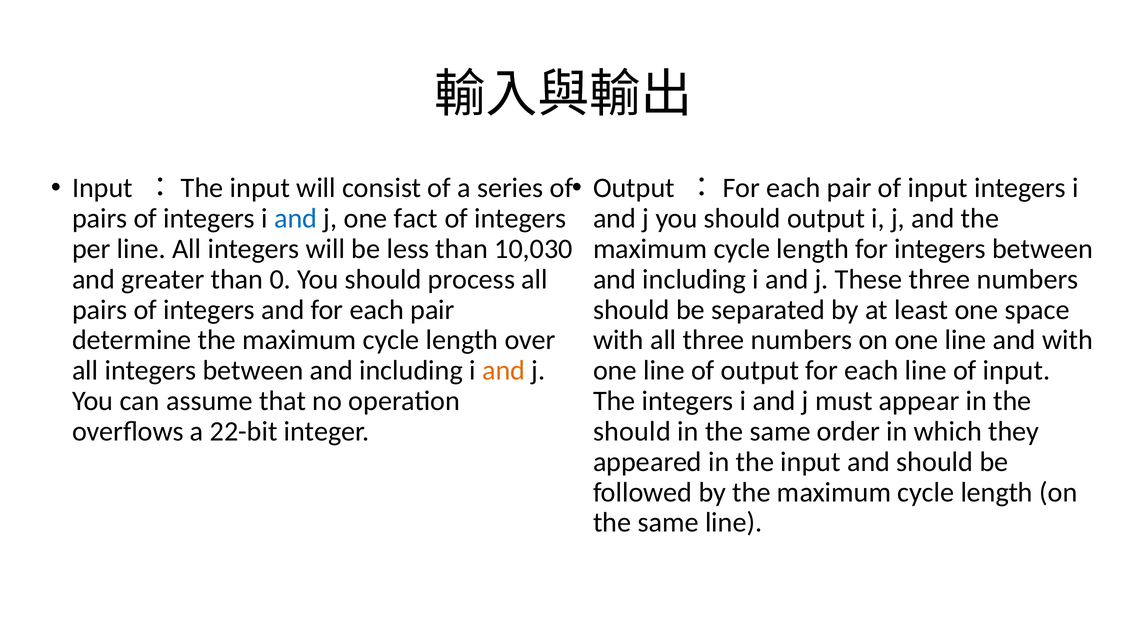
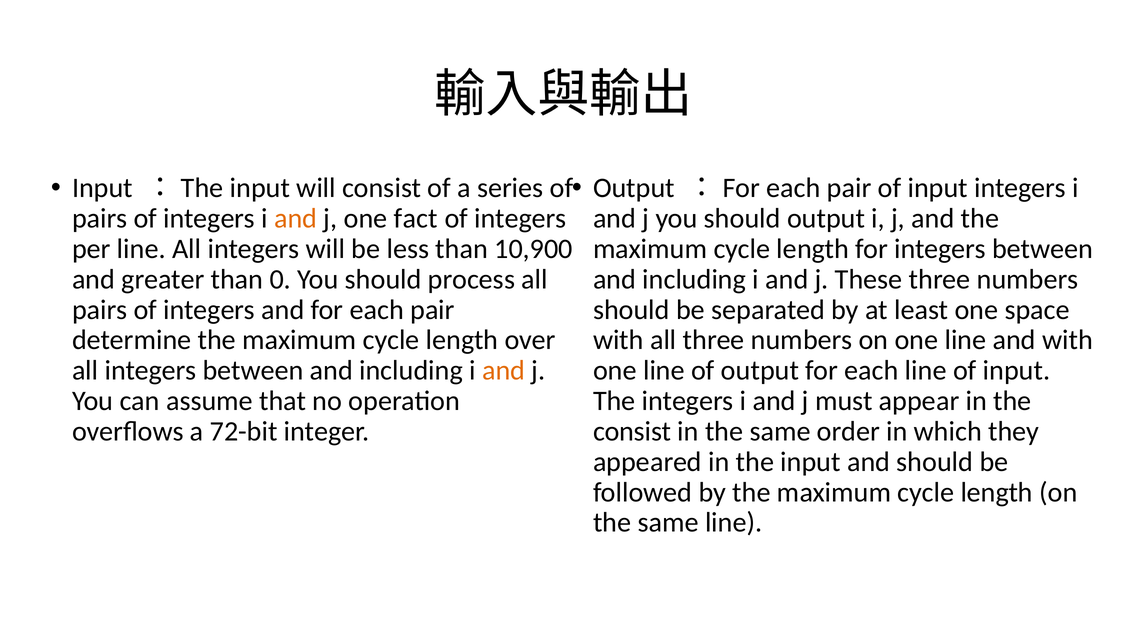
and at (296, 218) colour: blue -> orange
10,030: 10,030 -> 10,900
22-bit: 22-bit -> 72-bit
should at (632, 431): should -> consist
